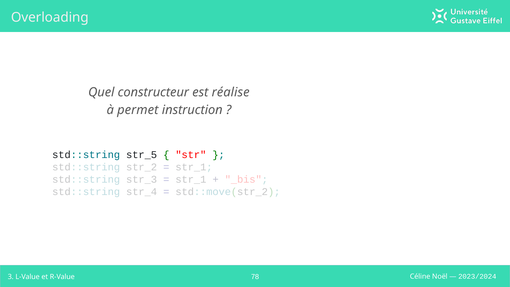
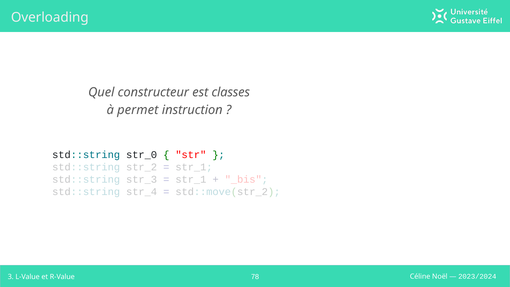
réalise: réalise -> classes
str_5: str_5 -> str_0
